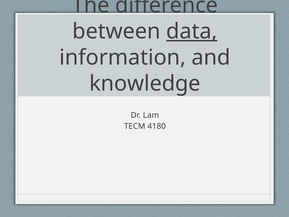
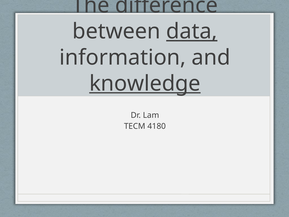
knowledge underline: none -> present
